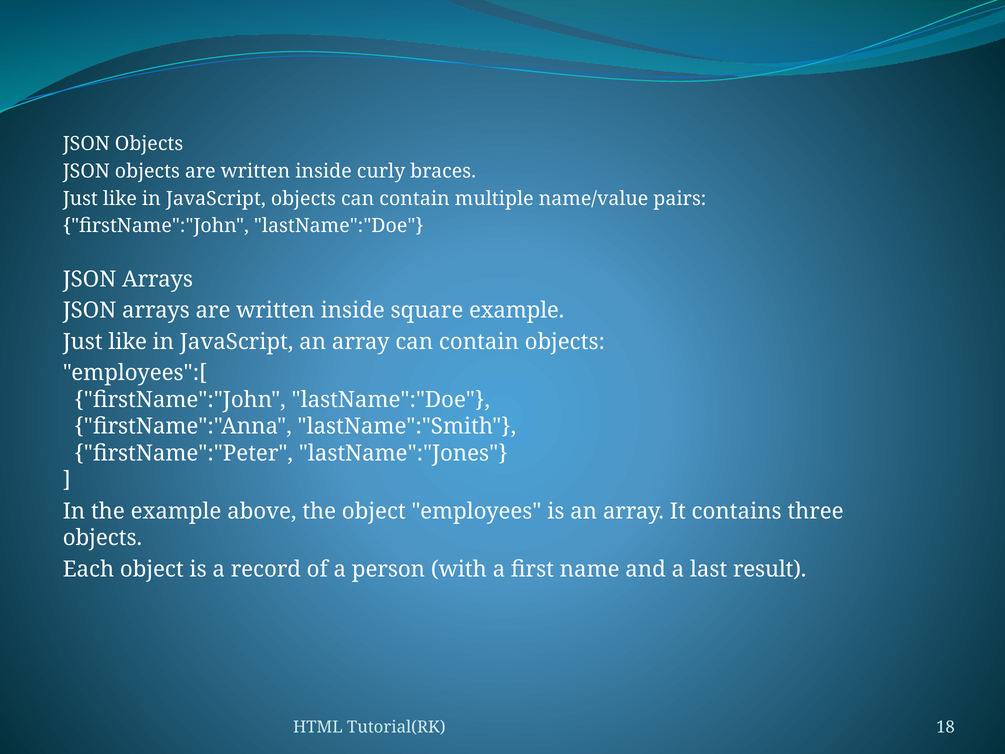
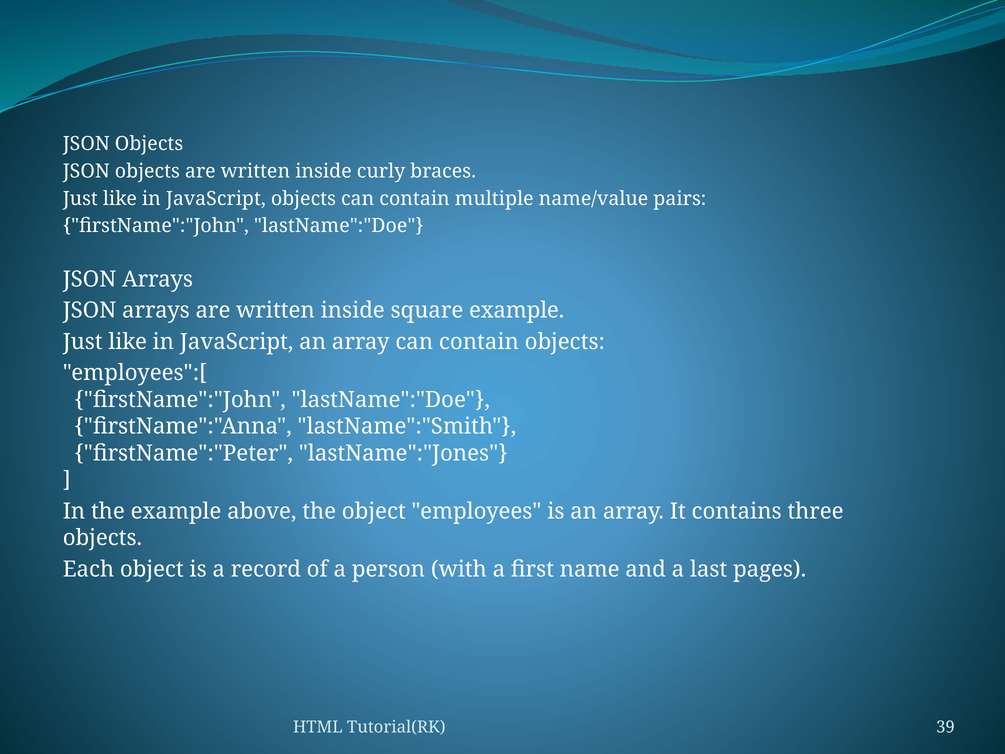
result: result -> pages
18: 18 -> 39
